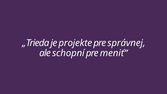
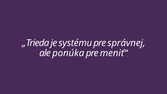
projekte: projekte -> systému
schopní: schopní -> ponúka
